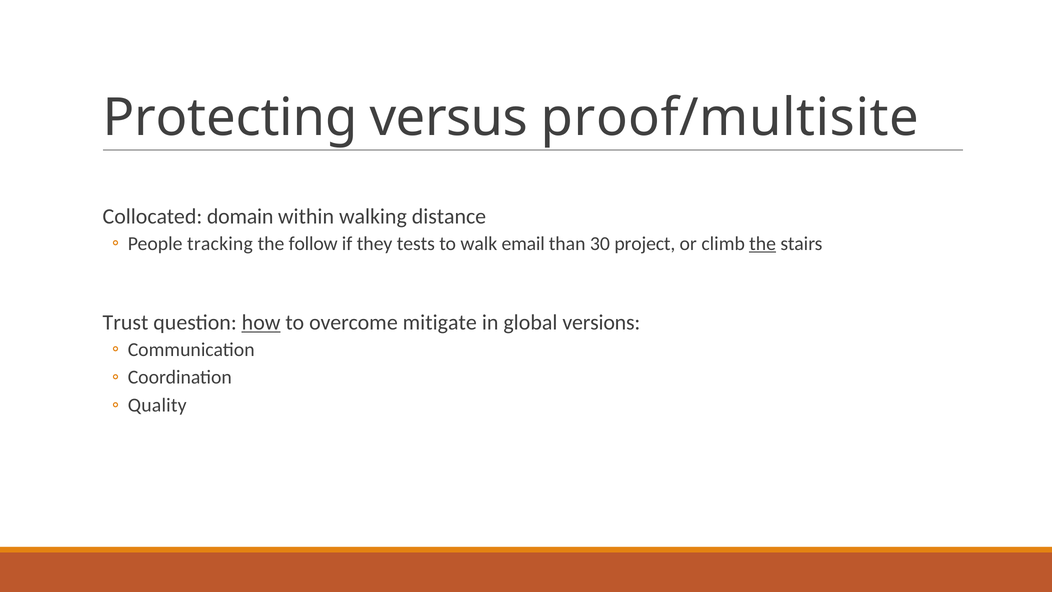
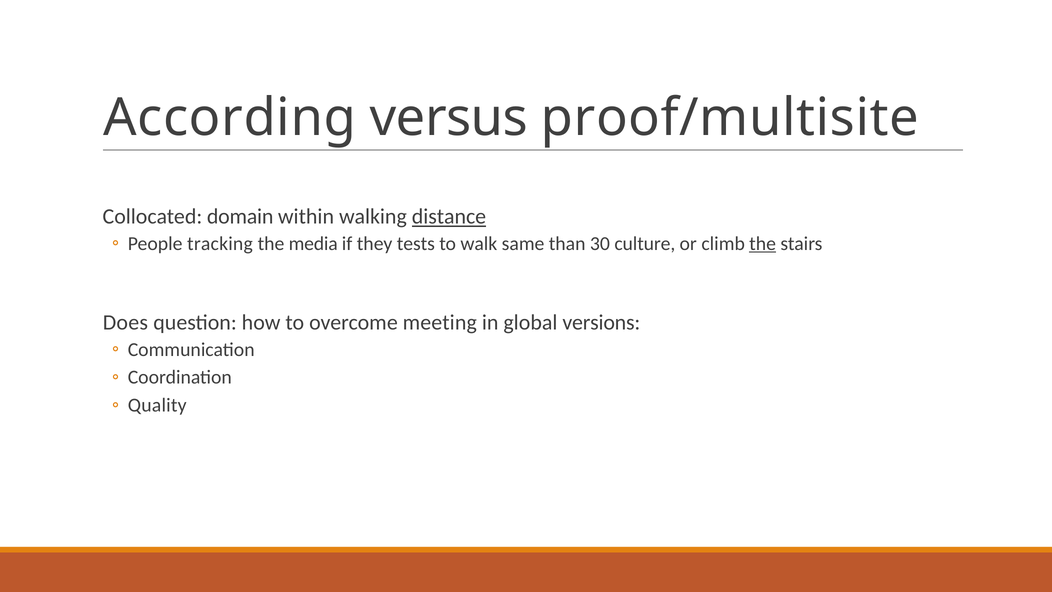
Protecting: Protecting -> According
distance underline: none -> present
follow: follow -> media
email: email -> same
project: project -> culture
Trust: Trust -> Does
how underline: present -> none
mitigate: mitigate -> meeting
